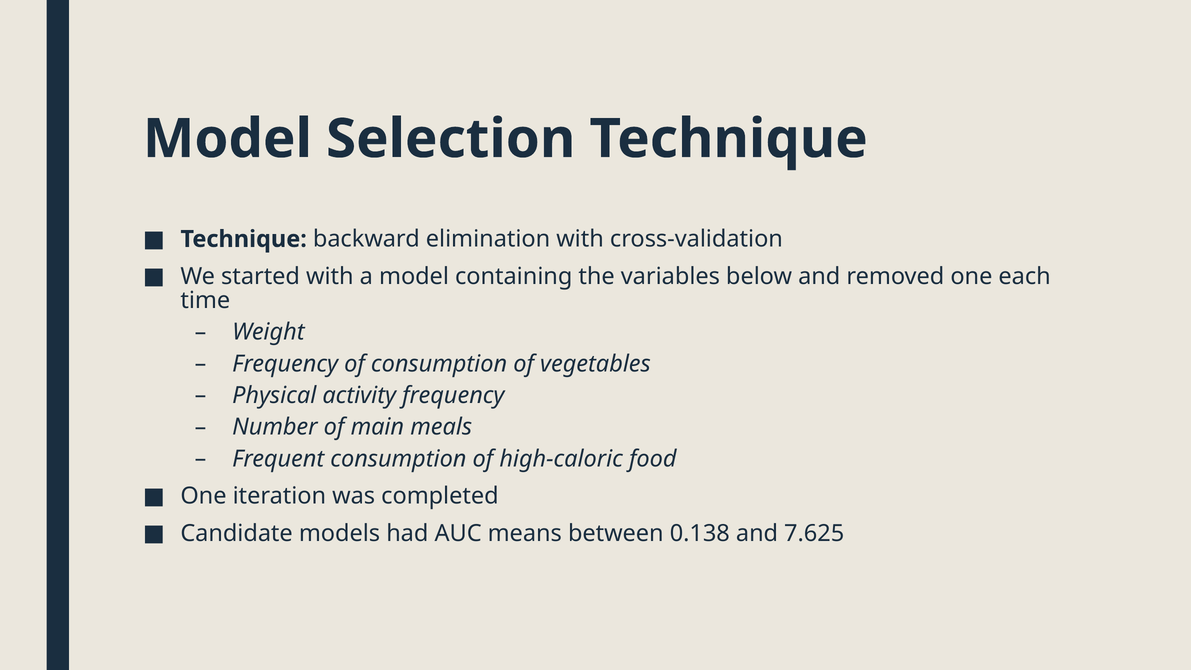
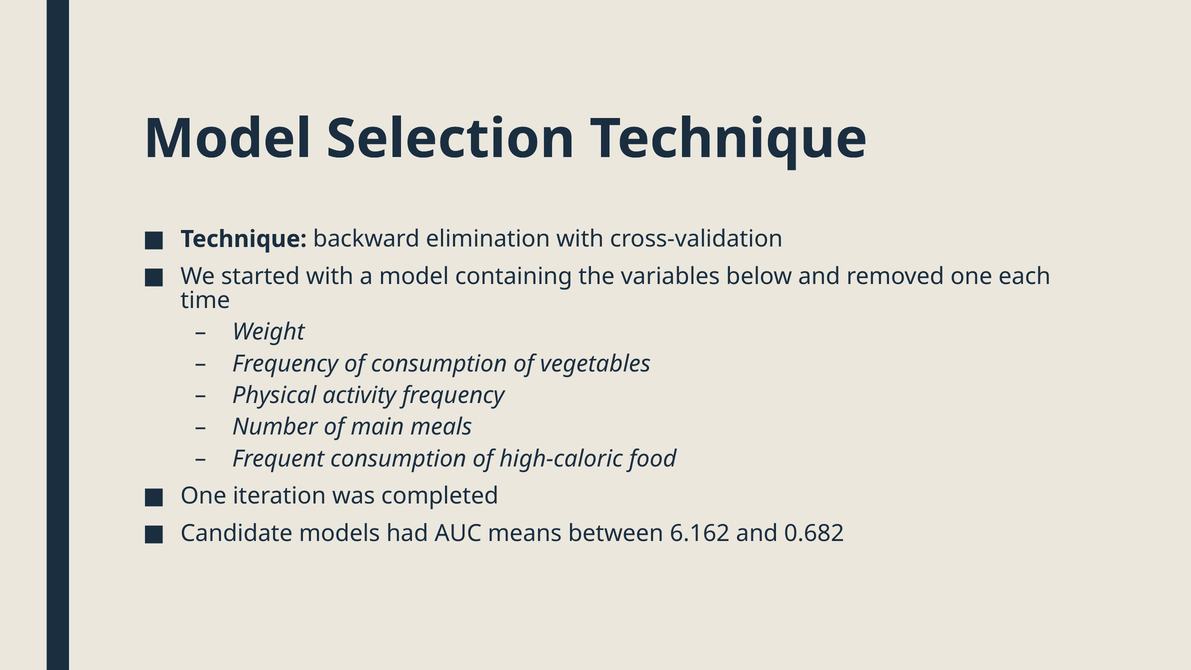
0.138: 0.138 -> 6.162
7.625: 7.625 -> 0.682
